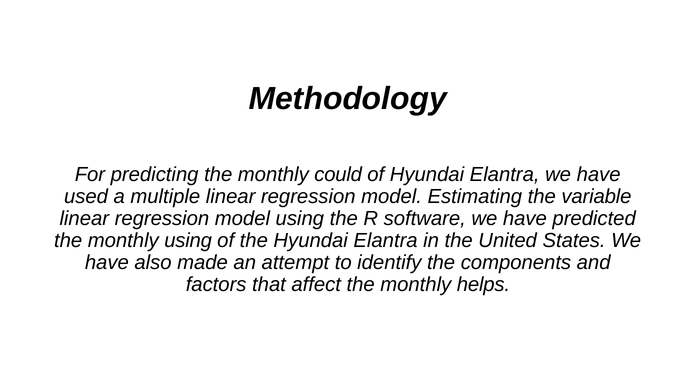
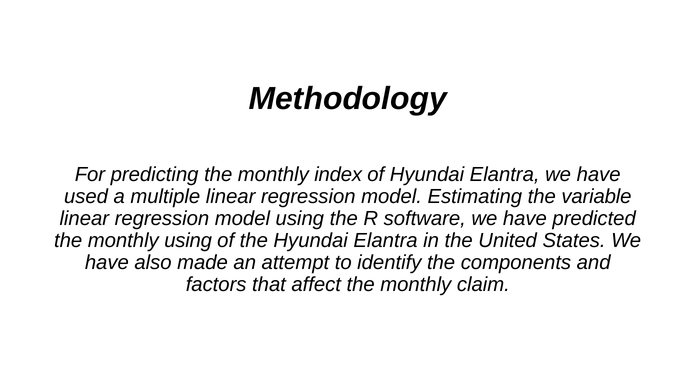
could: could -> index
helps: helps -> claim
